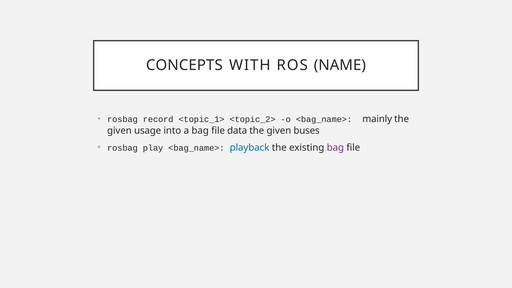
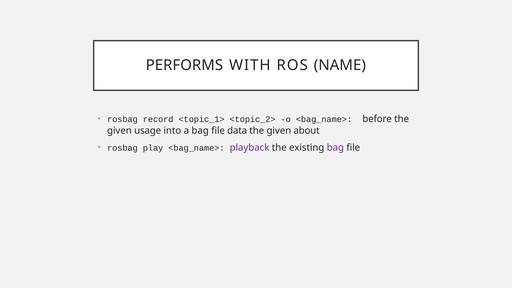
CONCEPTS: CONCEPTS -> PERFORMS
mainly: mainly -> before
buses: buses -> about
playback colour: blue -> purple
